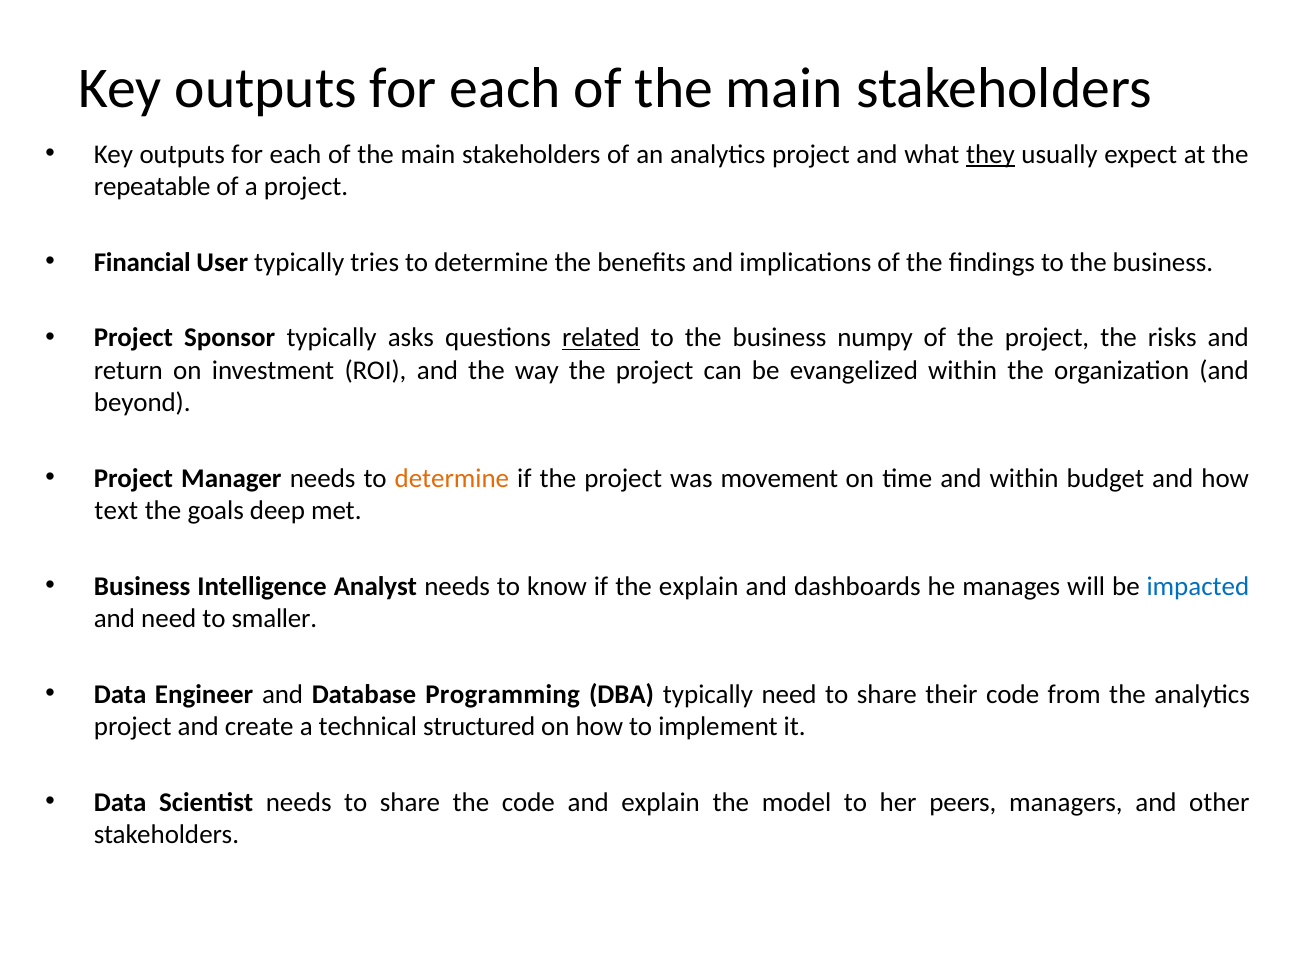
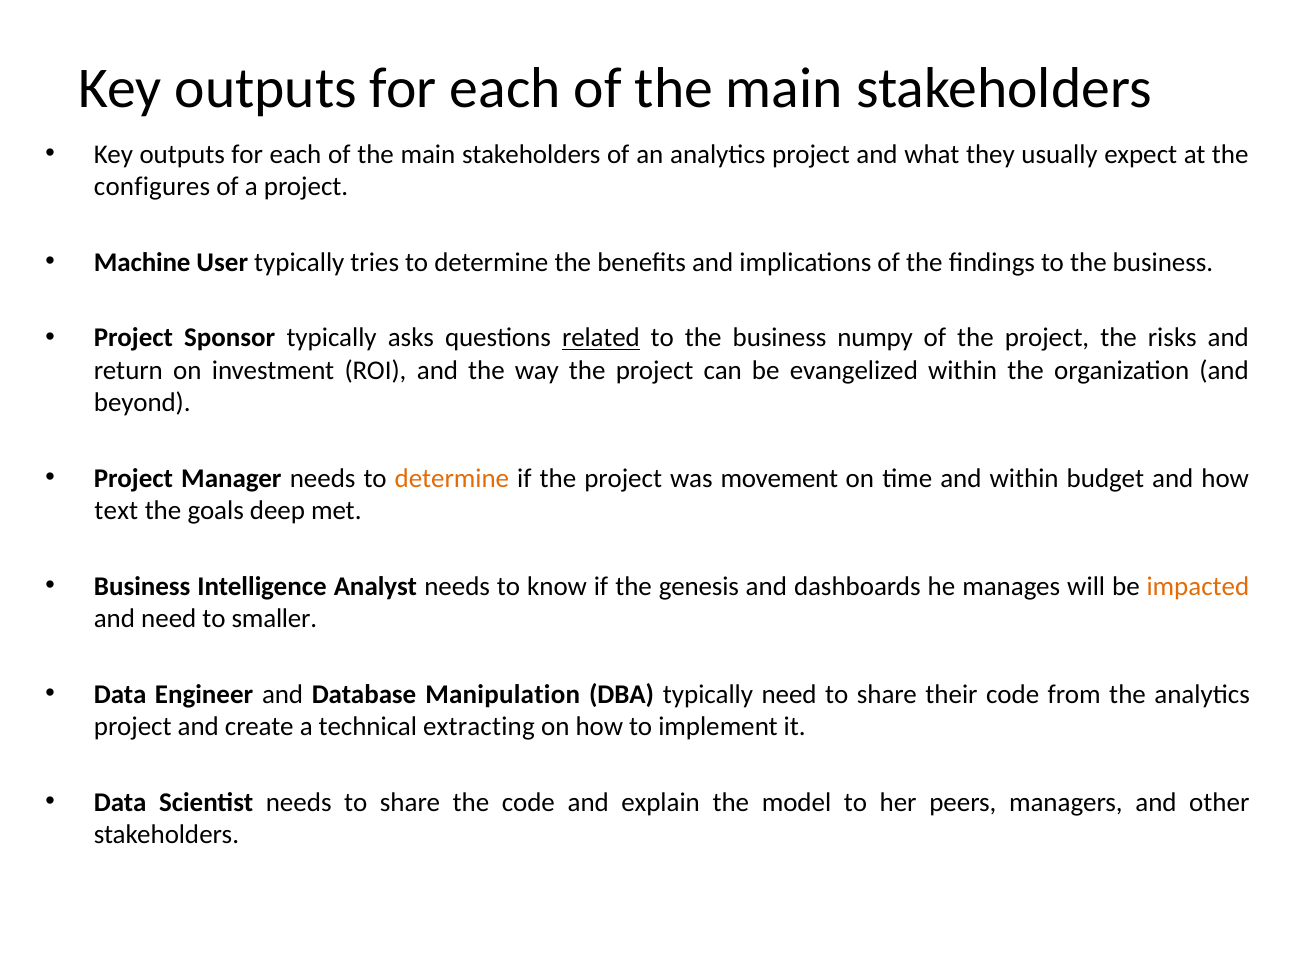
they underline: present -> none
repeatable: repeatable -> configures
Financial: Financial -> Machine
the explain: explain -> genesis
impacted colour: blue -> orange
Programming: Programming -> Manipulation
structured: structured -> extracting
